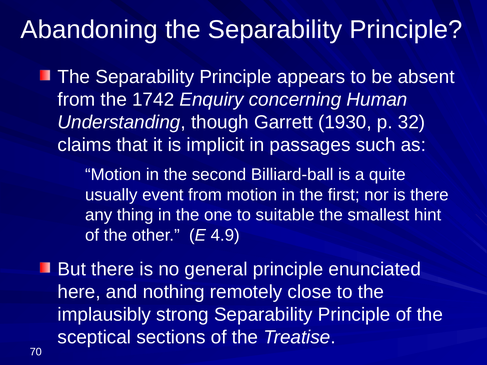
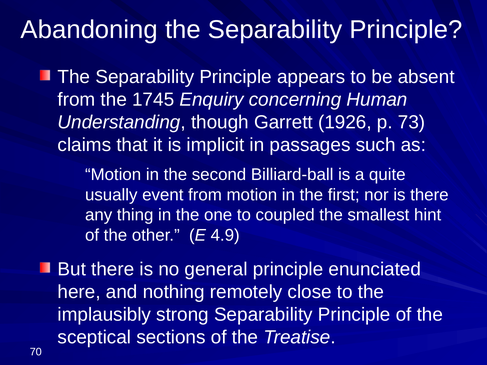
1742: 1742 -> 1745
1930: 1930 -> 1926
32: 32 -> 73
suitable: suitable -> coupled
